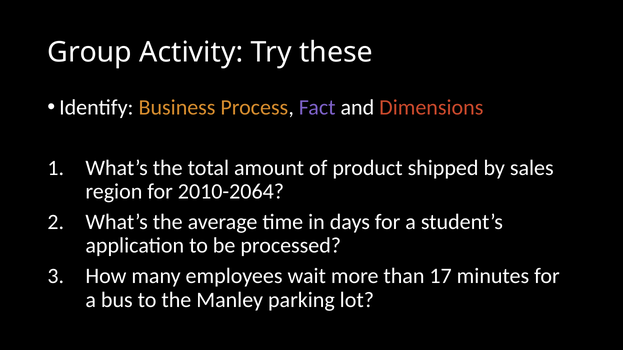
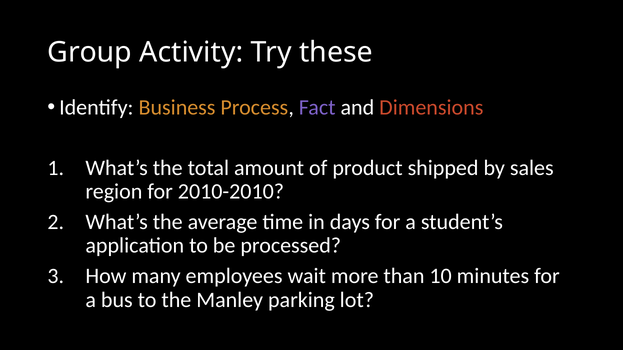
2010-2064: 2010-2064 -> 2010-2010
17: 17 -> 10
